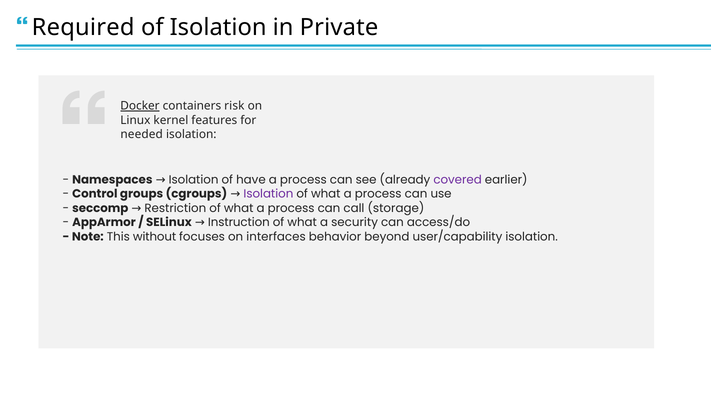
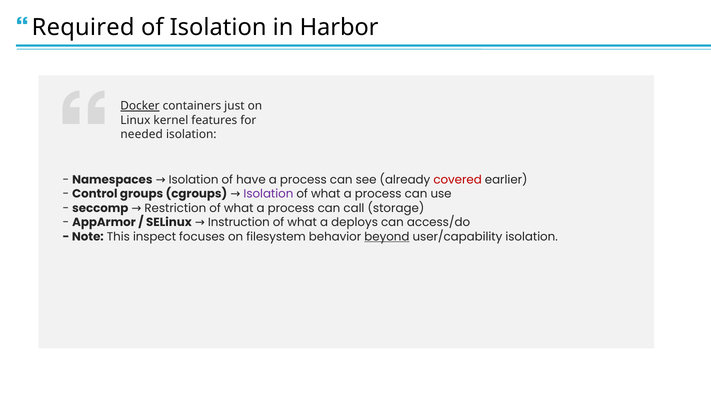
Private: Private -> Harbor
risk: risk -> just
covered colour: purple -> red
security: security -> deploys
without: without -> inspect
interfaces: interfaces -> filesystem
beyond underline: none -> present
